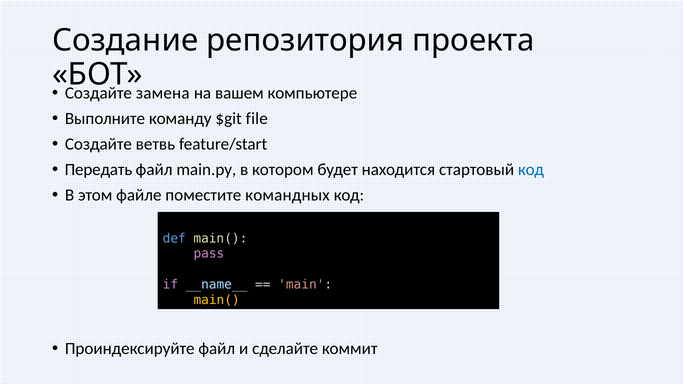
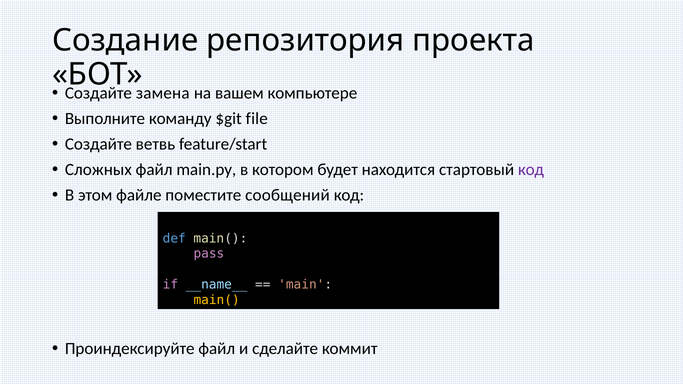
Передать: Передать -> Сложных
код at (531, 170) colour: blue -> purple
командных: командных -> сообщений
